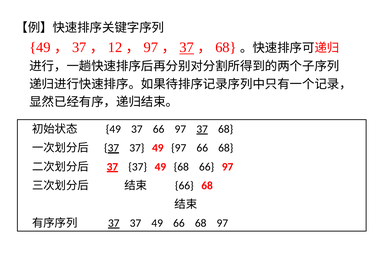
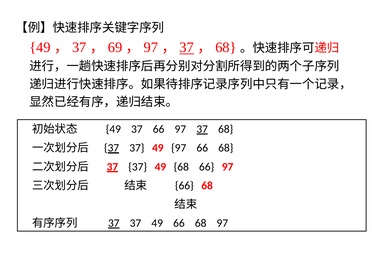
12: 12 -> 69
